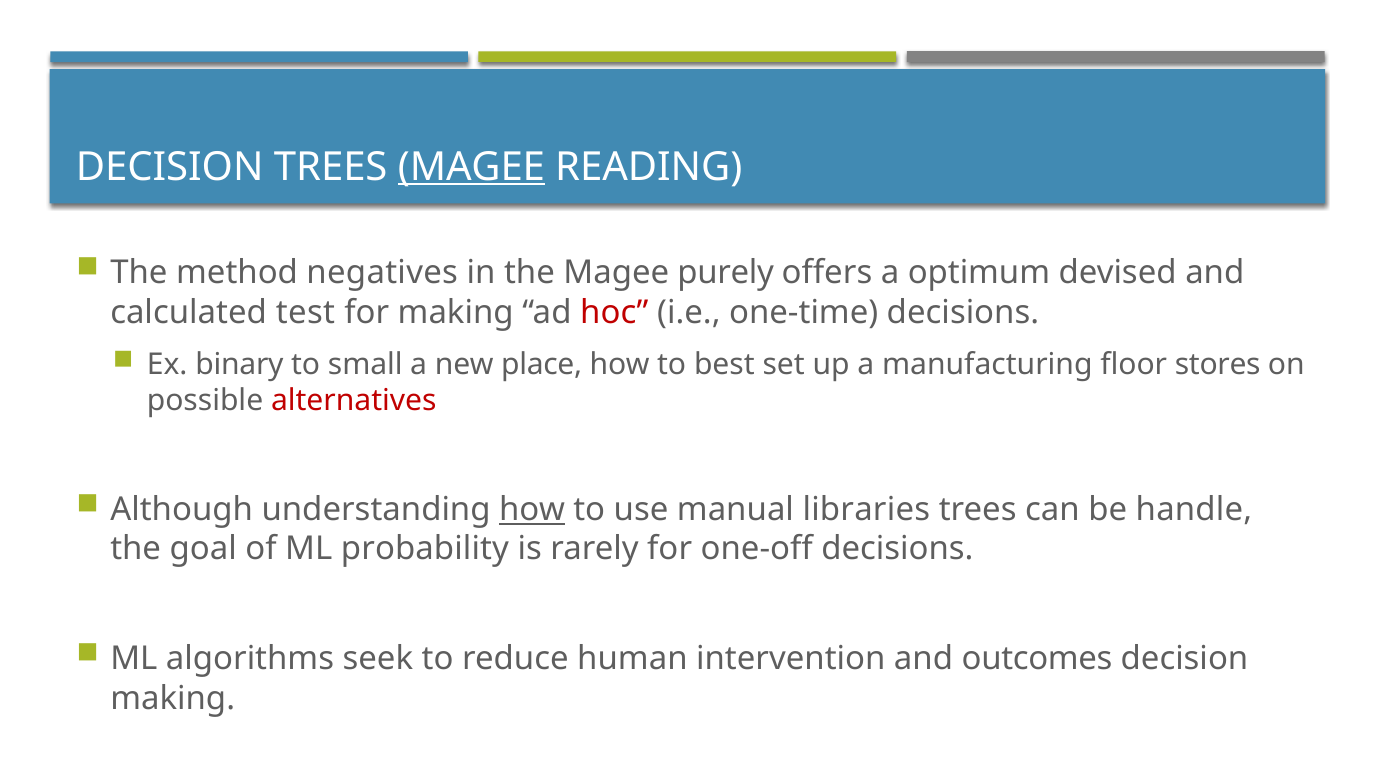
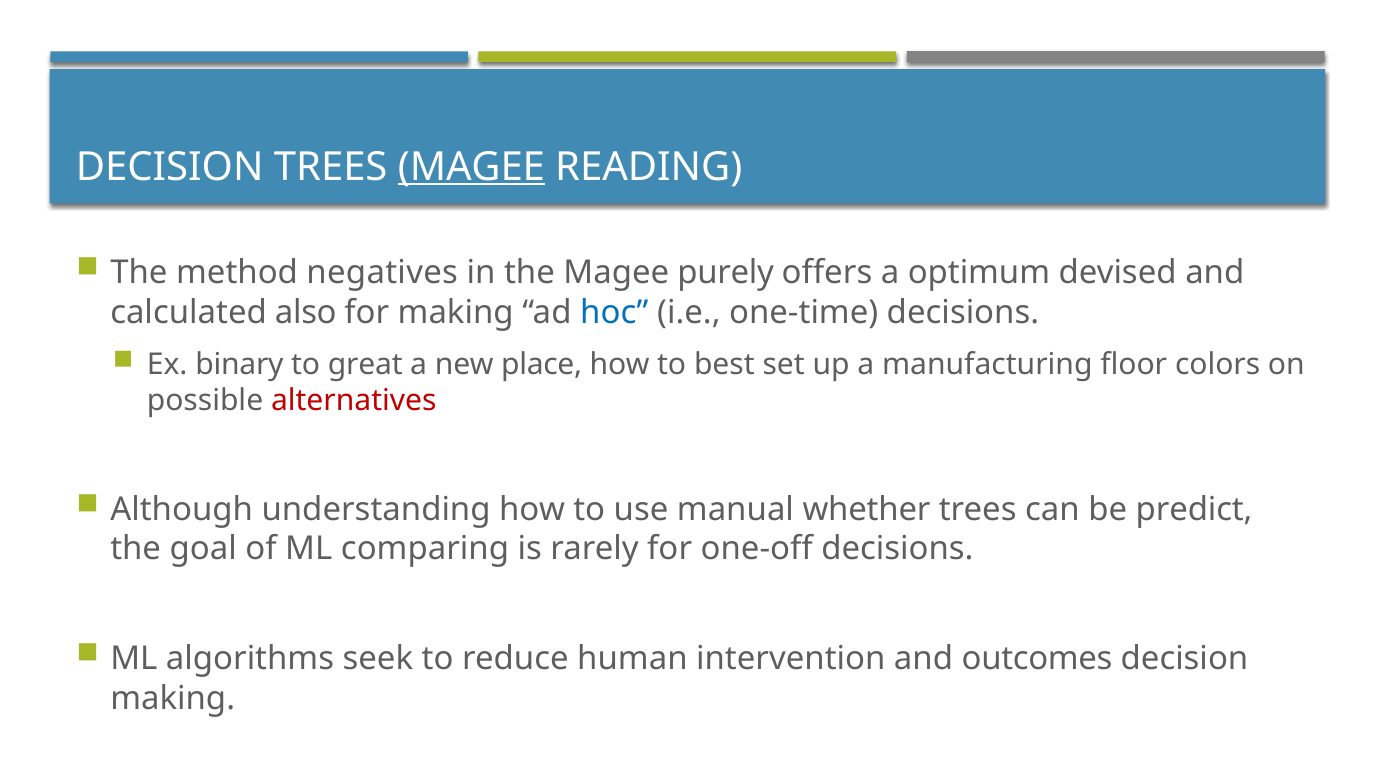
test: test -> also
hoc colour: red -> blue
small: small -> great
stores: stores -> colors
how at (532, 510) underline: present -> none
libraries: libraries -> whether
handle: handle -> predict
probability: probability -> comparing
